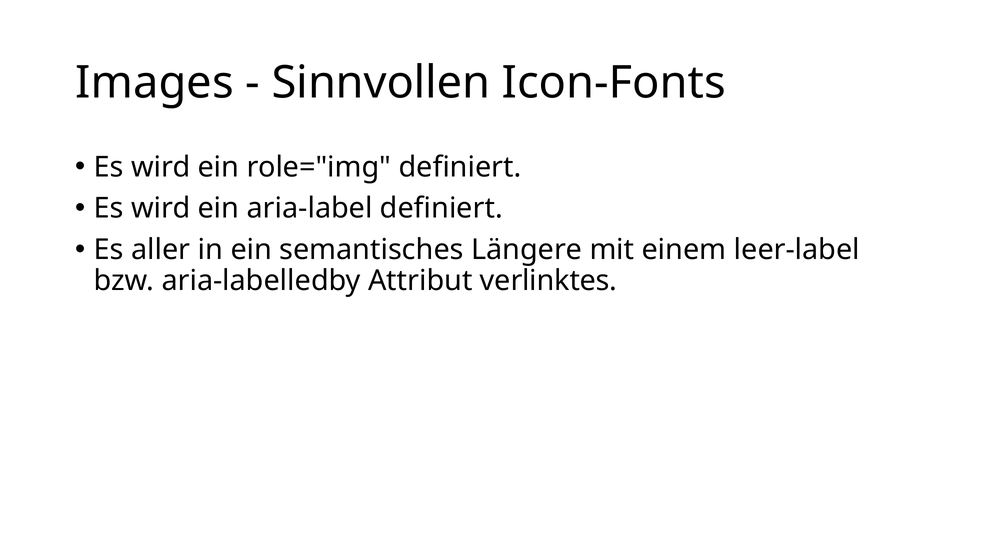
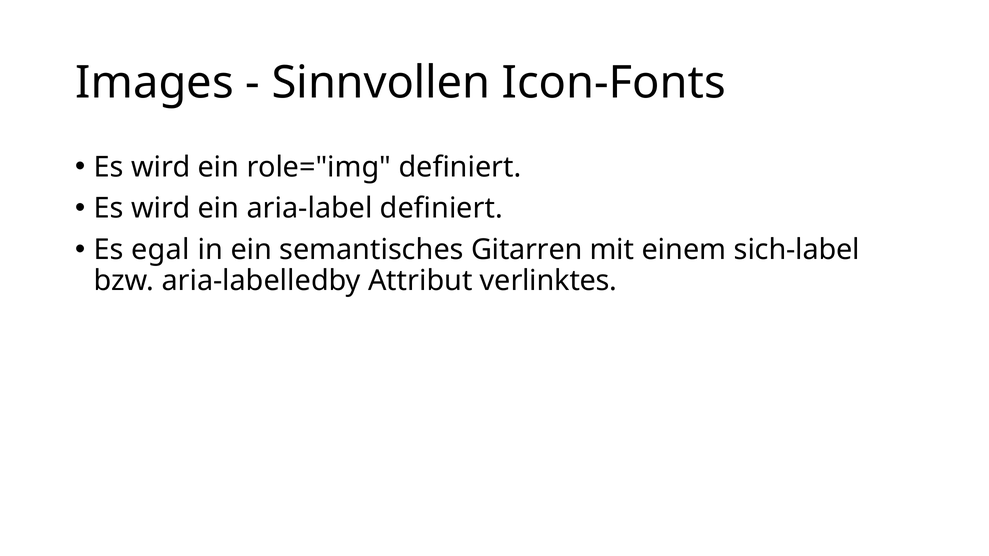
aller: aller -> egal
Längere: Längere -> Gitarren
leer-label: leer-label -> sich-label
